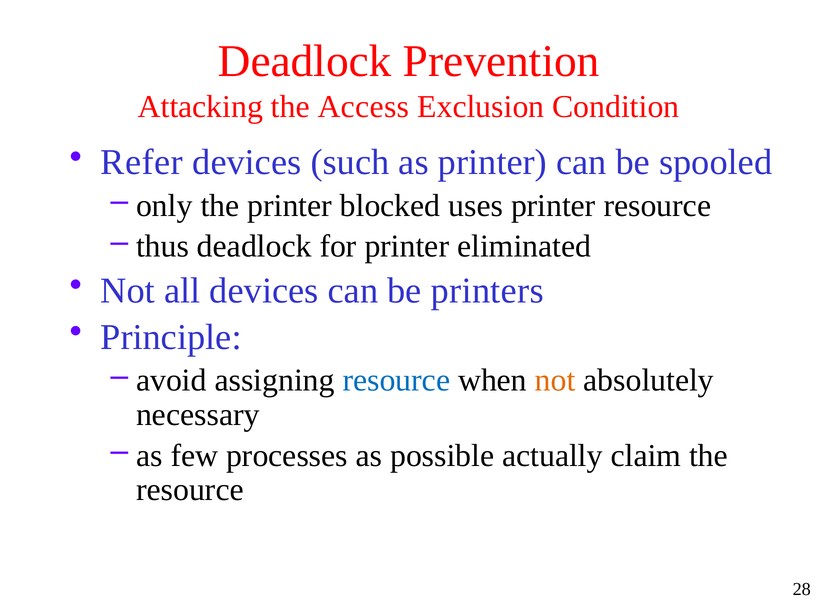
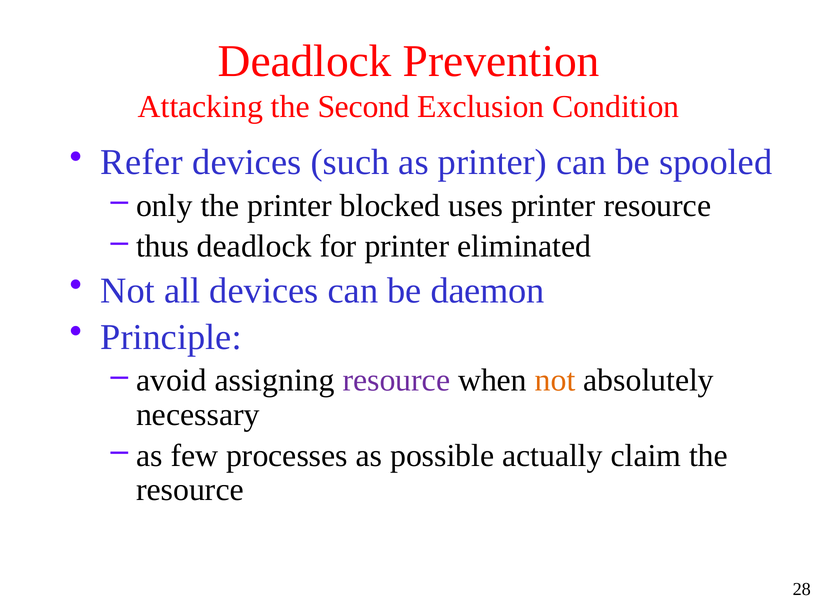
Access: Access -> Second
printers: printers -> daemon
resource at (396, 381) colour: blue -> purple
